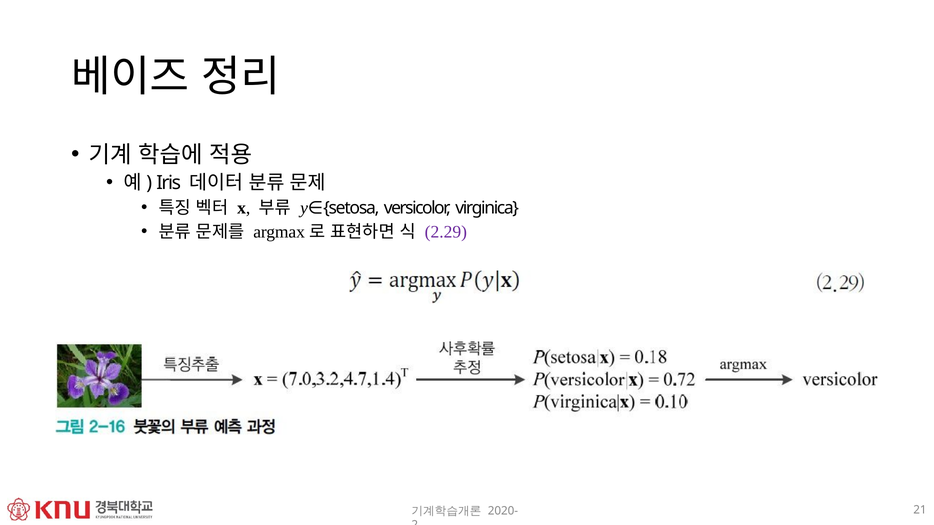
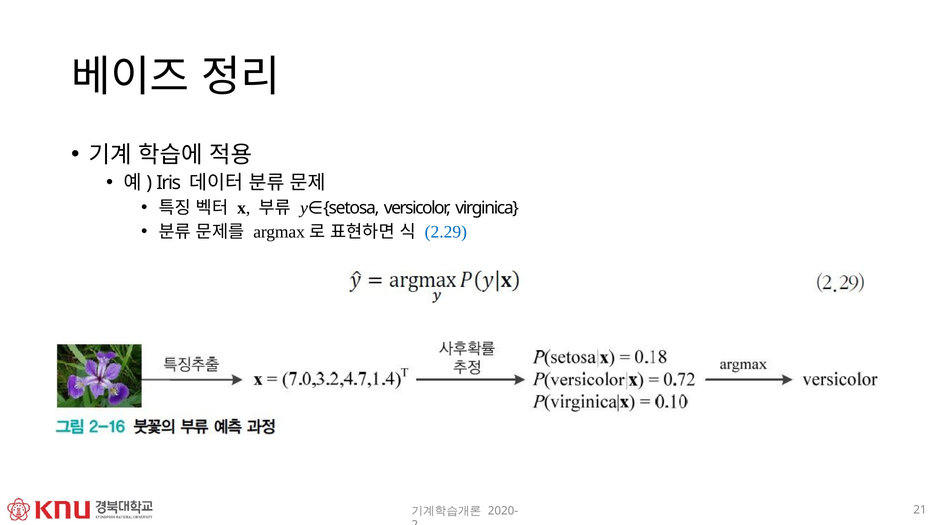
2.29 colour: purple -> blue
